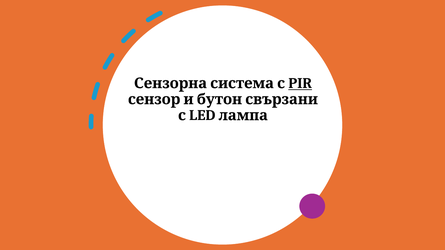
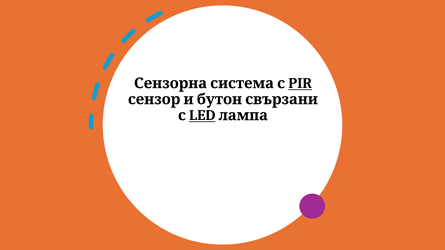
LED underline: none -> present
